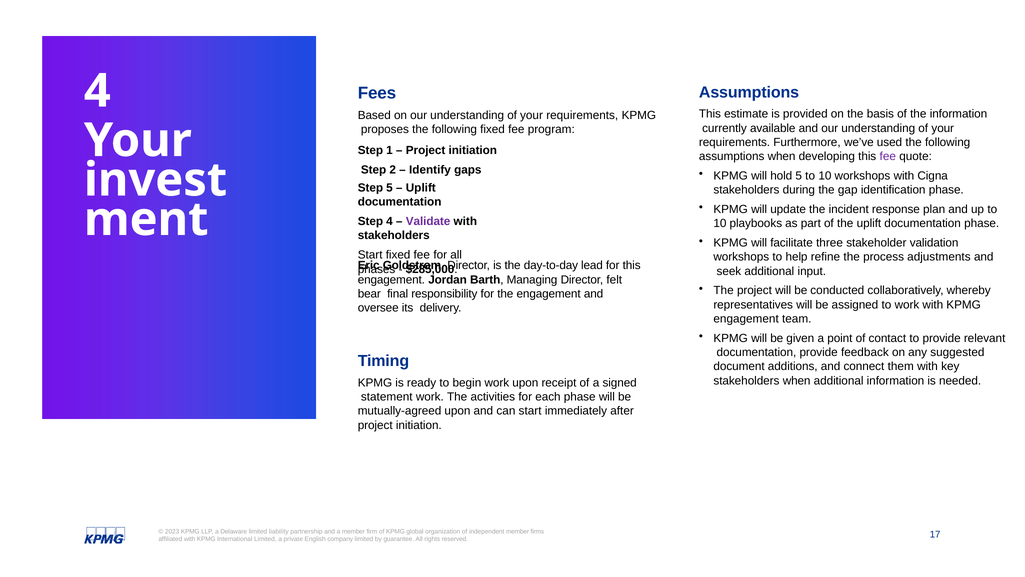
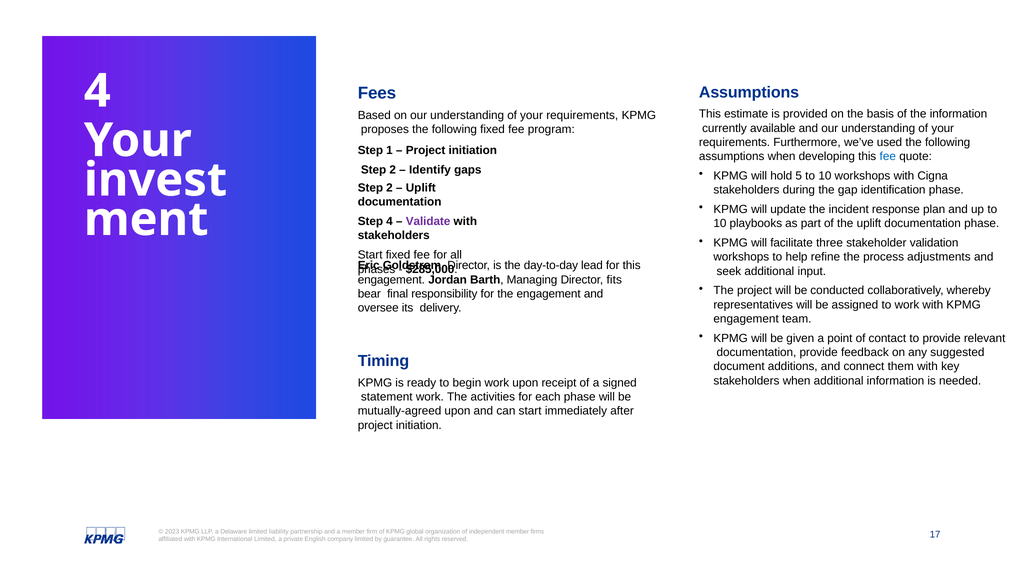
fee at (888, 156) colour: purple -> blue
5 at (389, 188): 5 -> 2
felt: felt -> fits
